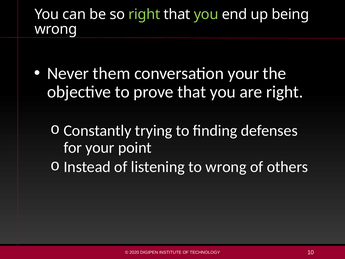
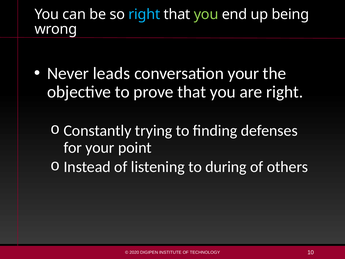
right at (144, 14) colour: light green -> light blue
them: them -> leads
to wrong: wrong -> during
